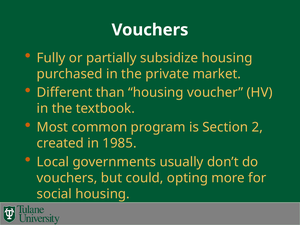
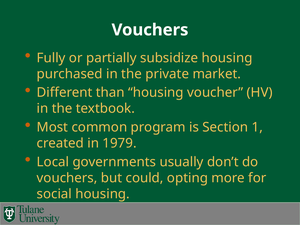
2: 2 -> 1
1985: 1985 -> 1979
